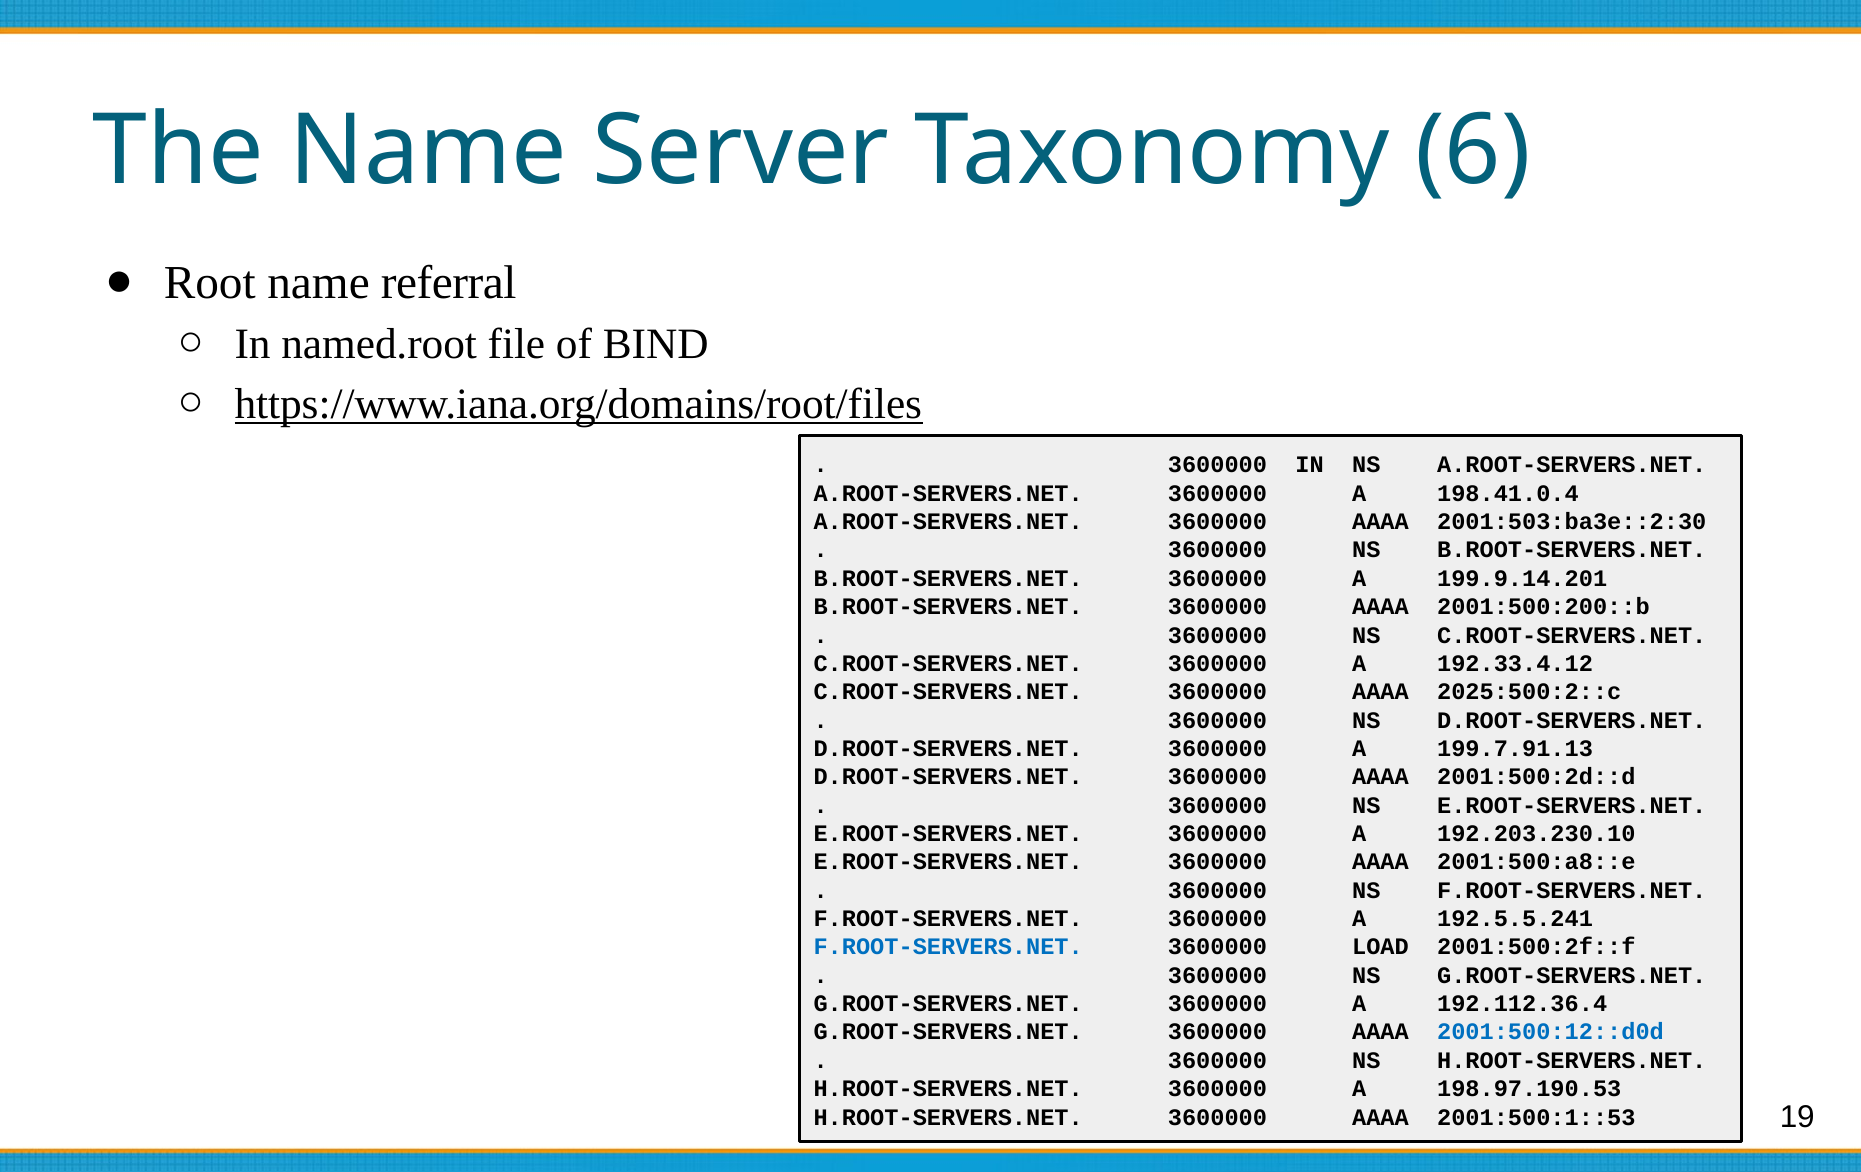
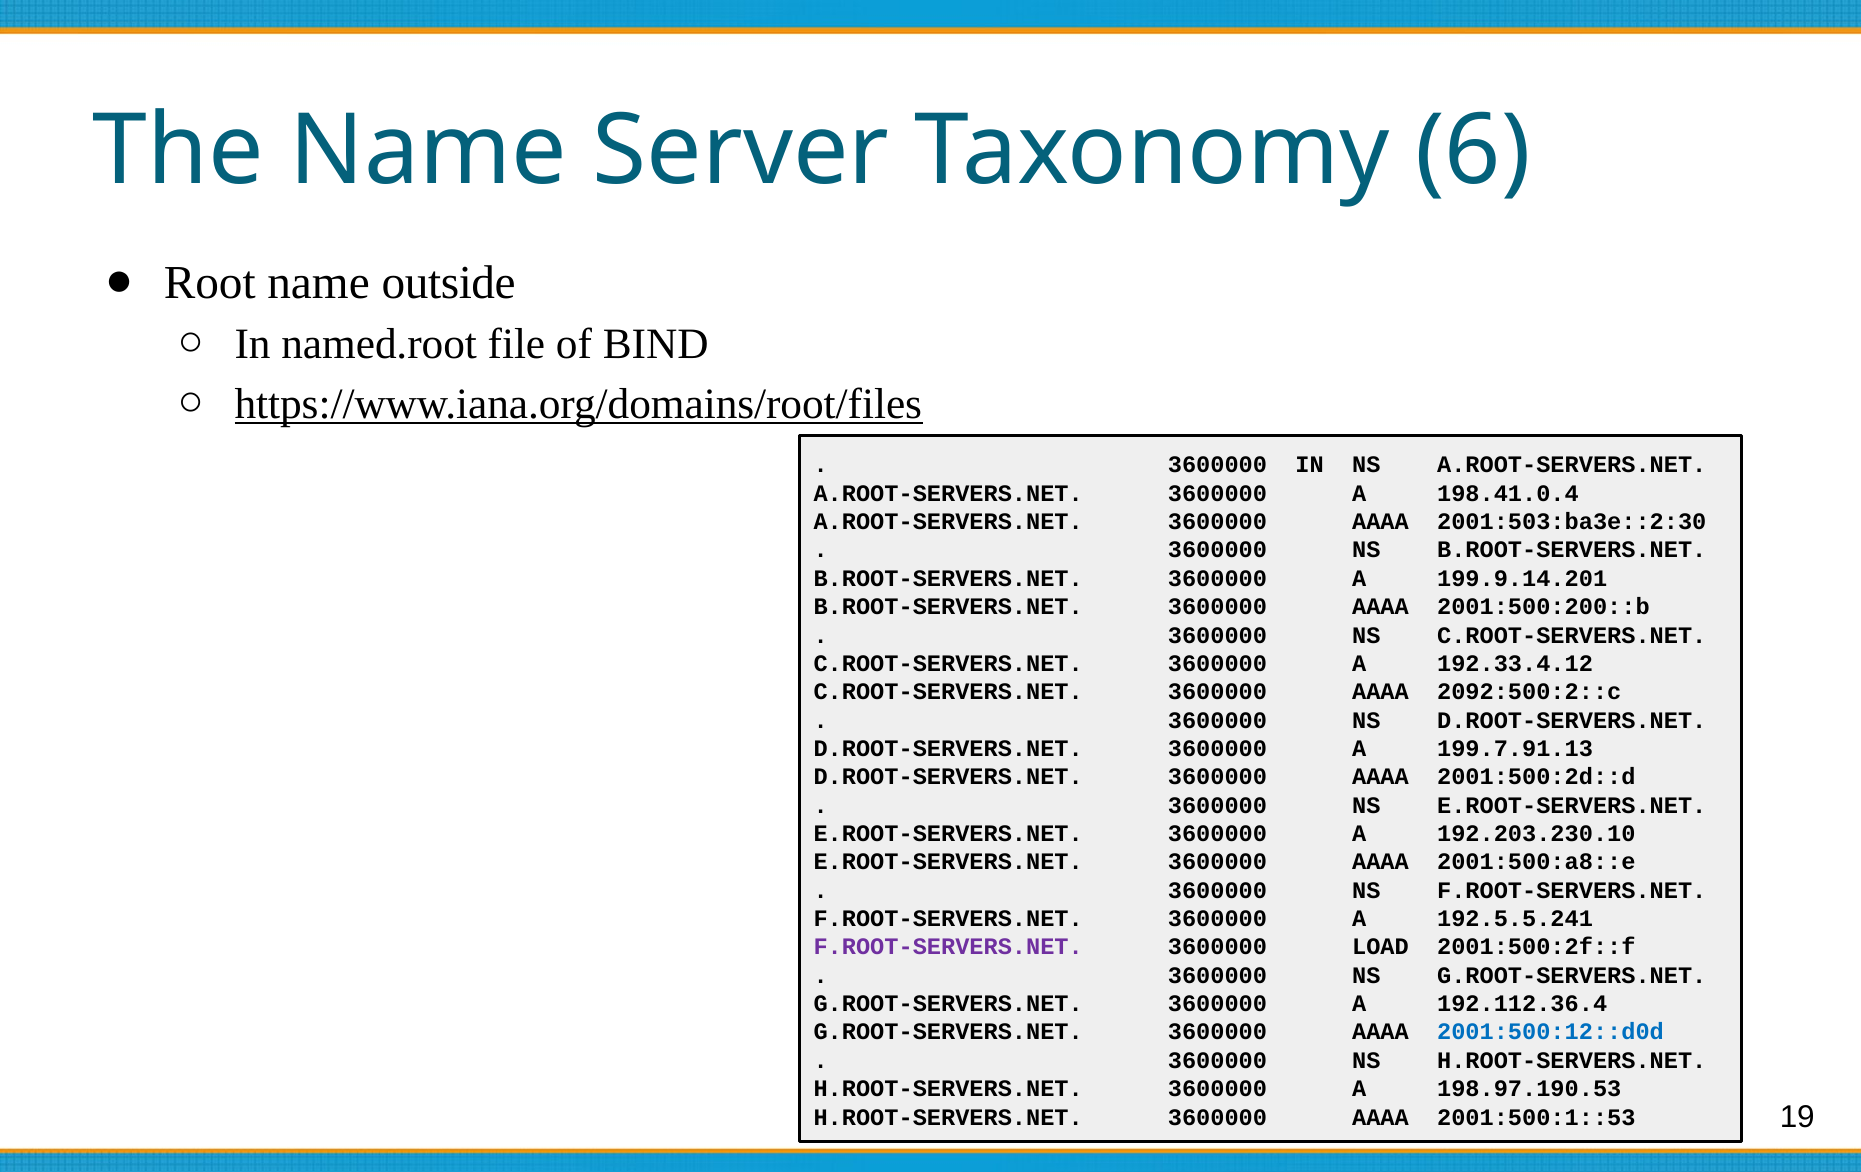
referral: referral -> outside
2025:500:2::c: 2025:500:2::c -> 2092:500:2::c
F.ROOT-SERVERS.NET at (948, 948) colour: blue -> purple
